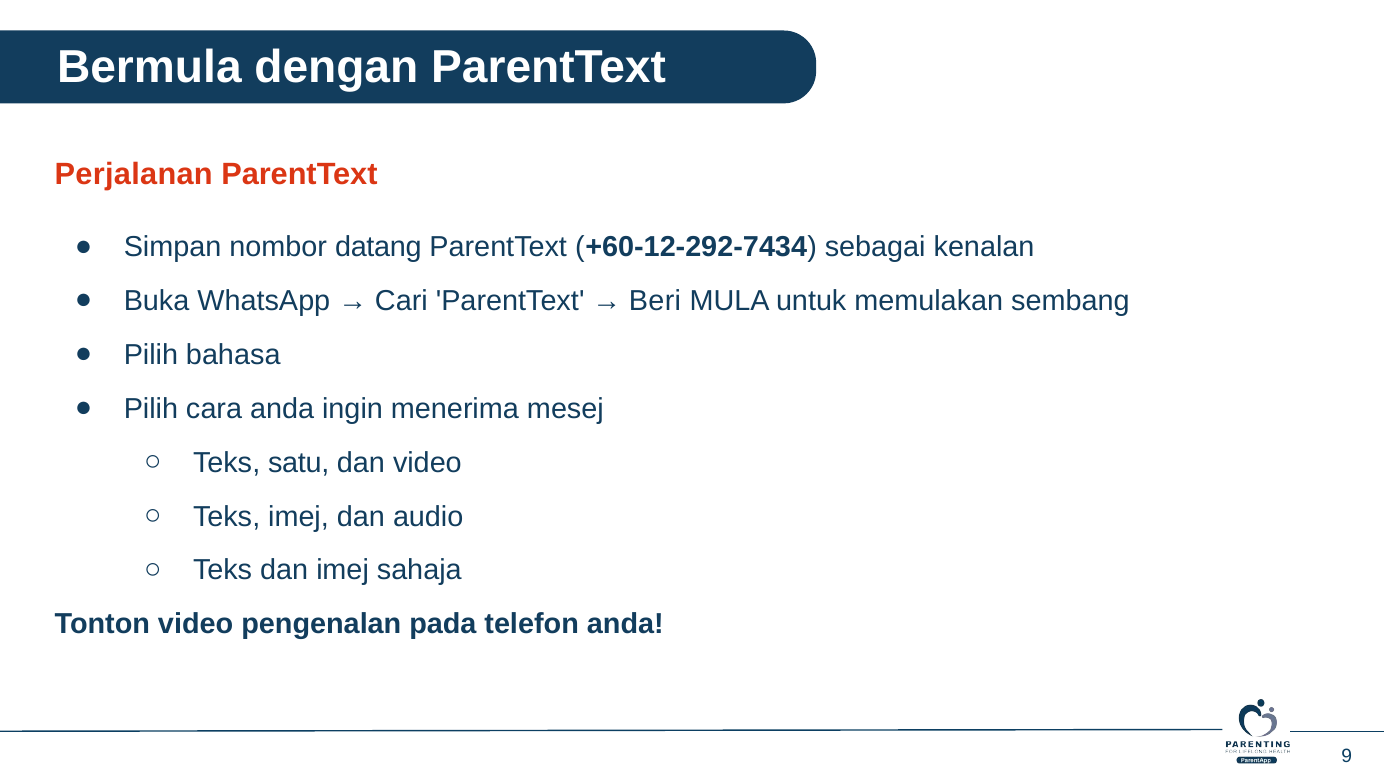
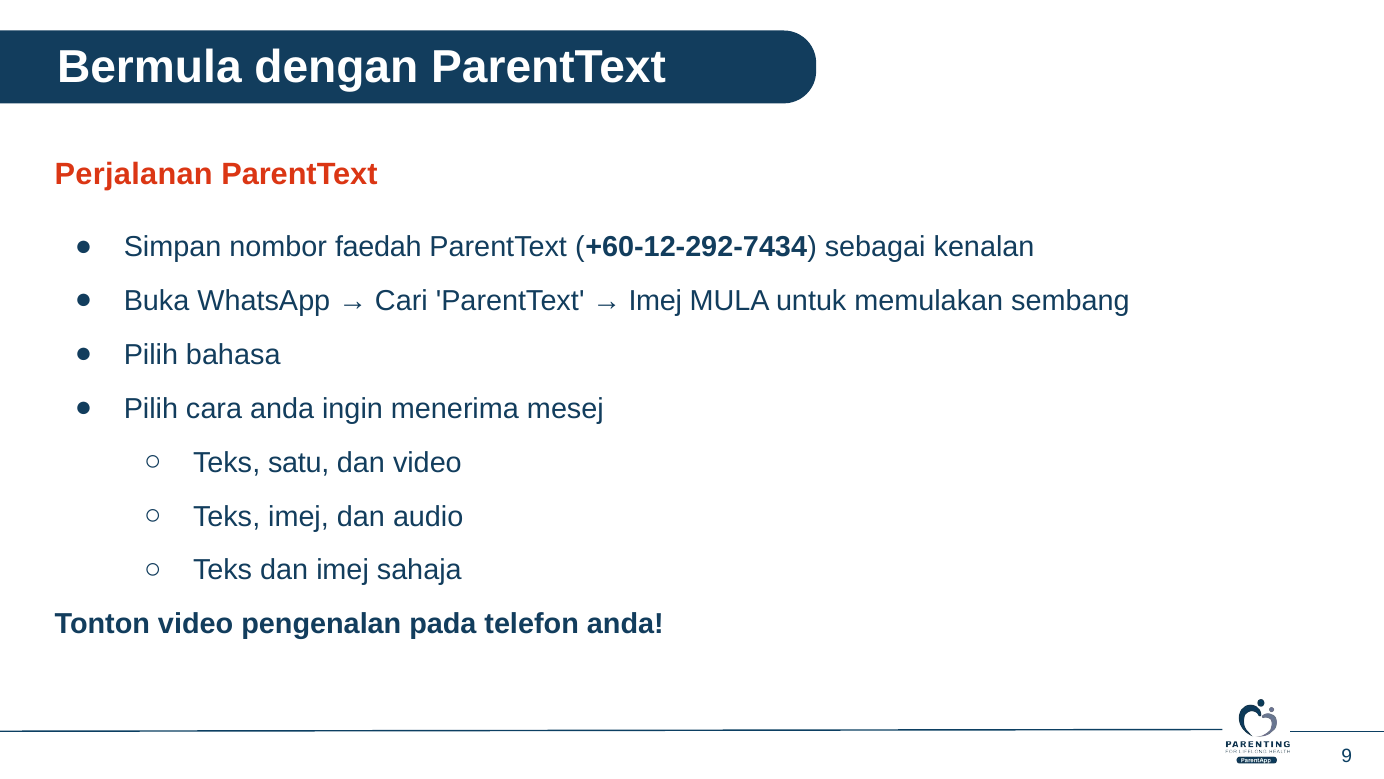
datang: datang -> faedah
Beri at (655, 301): Beri -> Imej
